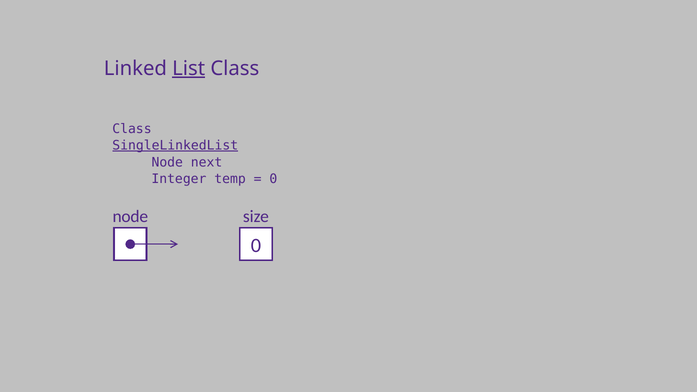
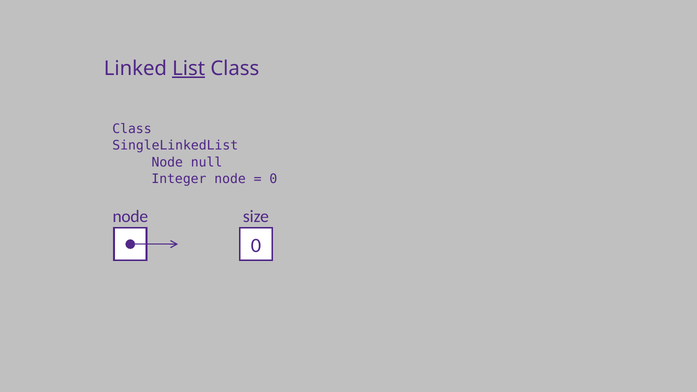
SingleLinkedList underline: present -> none
next: next -> null
Integer temp: temp -> node
